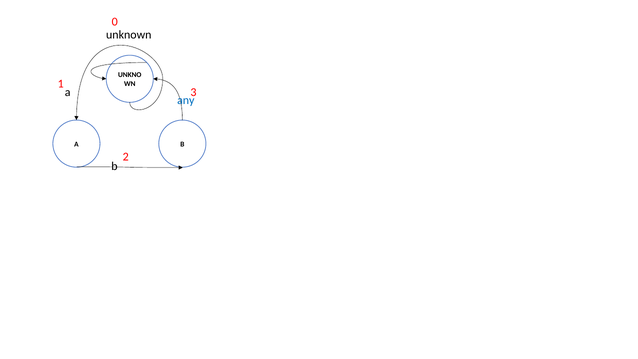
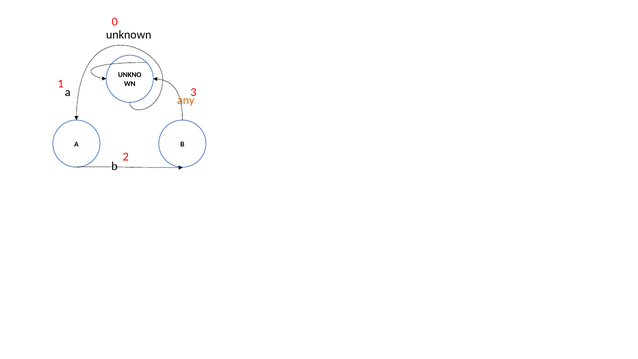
any colour: blue -> orange
